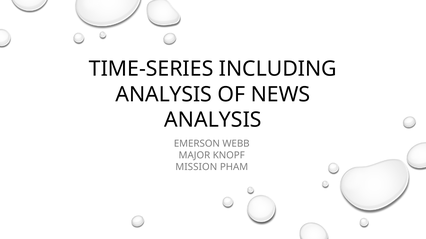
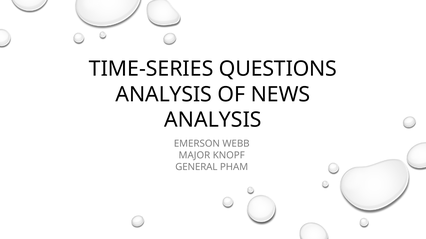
INCLUDING: INCLUDING -> QUESTIONS
MISSION: MISSION -> GENERAL
